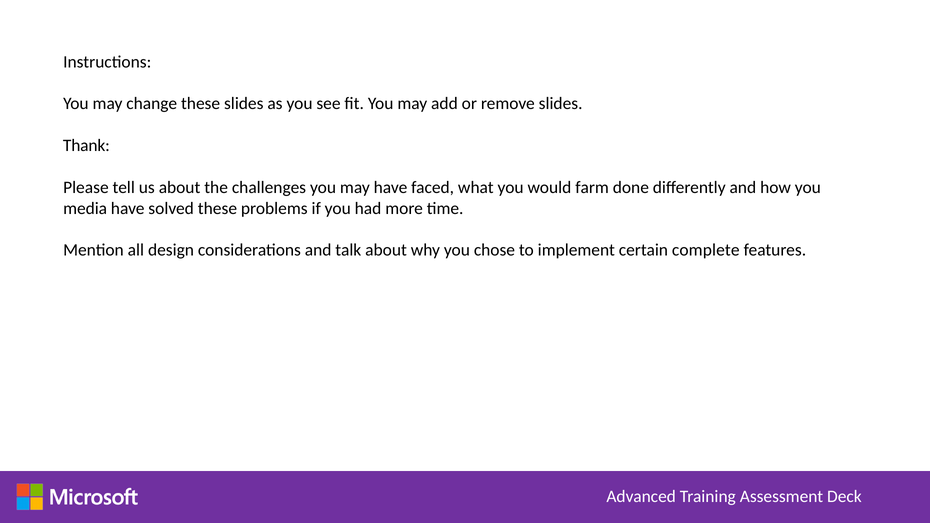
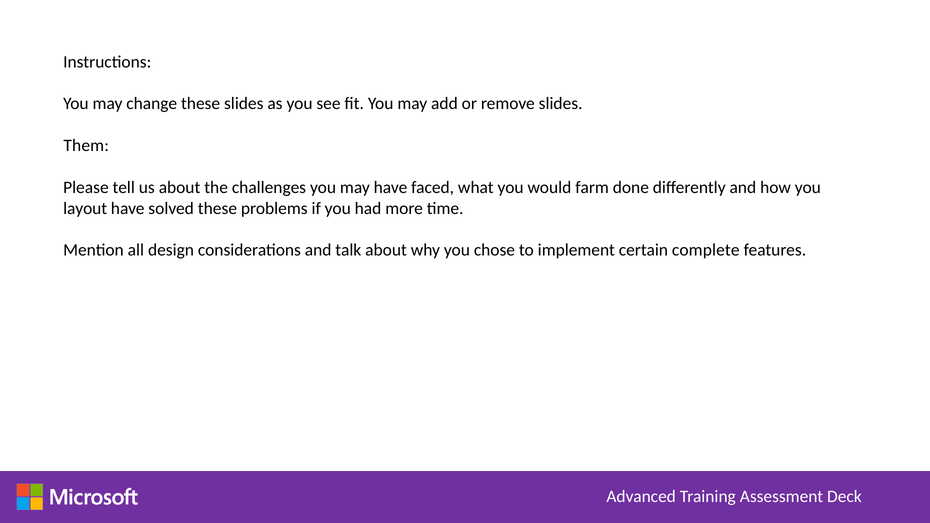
Thank: Thank -> Them
media: media -> layout
